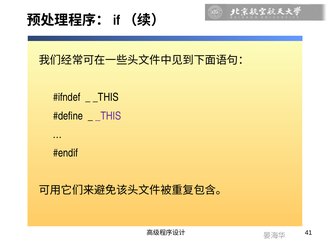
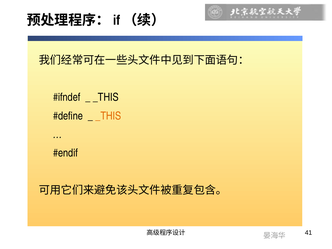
_THIS at (108, 116) colour: purple -> orange
